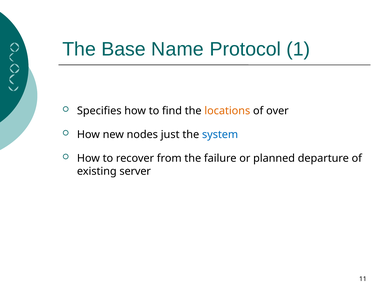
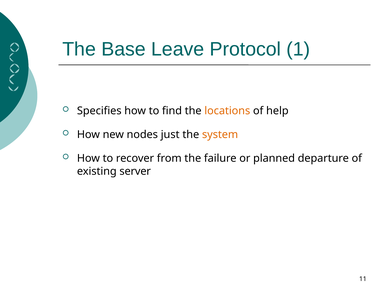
Name: Name -> Leave
over: over -> help
system colour: blue -> orange
